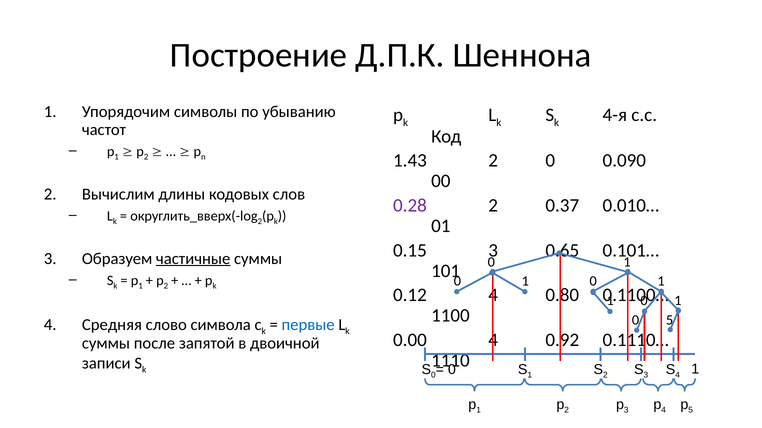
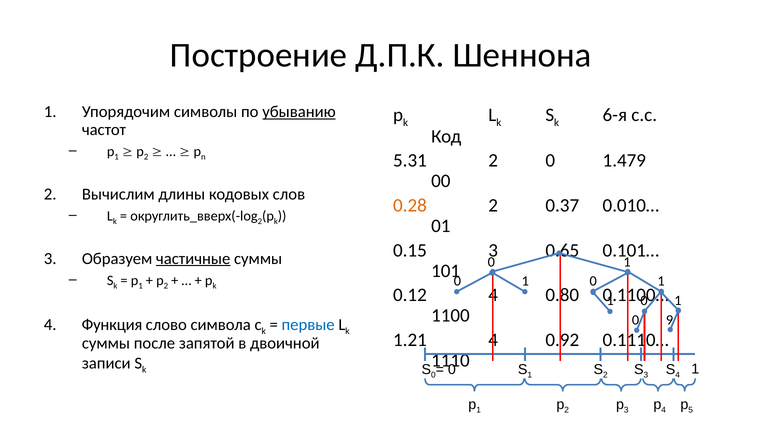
убыванию underline: none -> present
4-я: 4-я -> 6-я
1.43: 1.43 -> 5.31
0.090: 0.090 -> 1.479
0.28 colour: purple -> orange
0 5: 5 -> 9
Средняя: Средняя -> Функция
0.00: 0.00 -> 1.21
